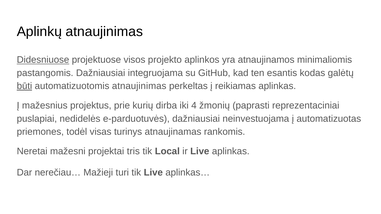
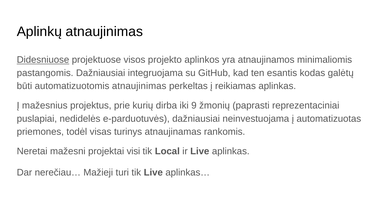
būti underline: present -> none
4: 4 -> 9
tris: tris -> visi
